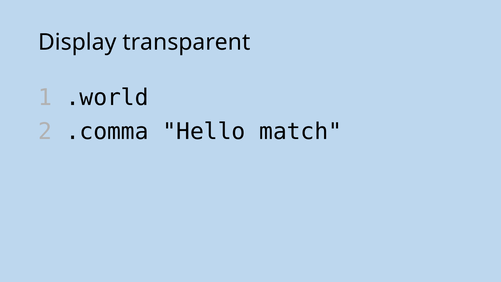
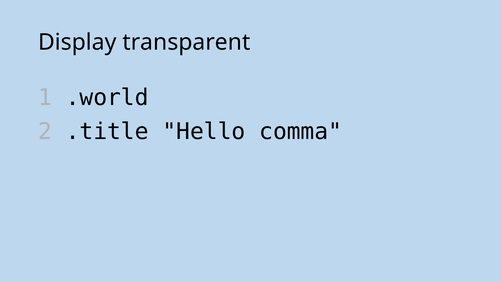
.comma: .comma -> .title
match: match -> comma
